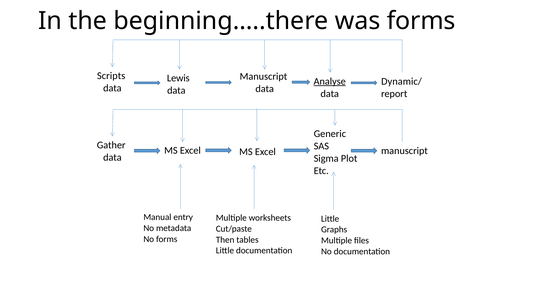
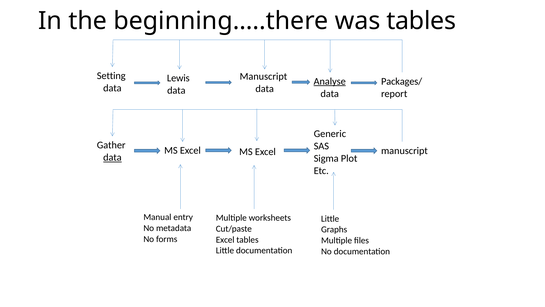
was forms: forms -> tables
Scripts: Scripts -> Setting
Dynamic/: Dynamic/ -> Packages/
data at (112, 157) underline: none -> present
Then at (225, 239): Then -> Excel
